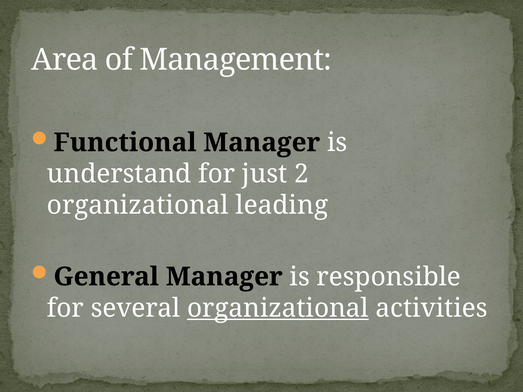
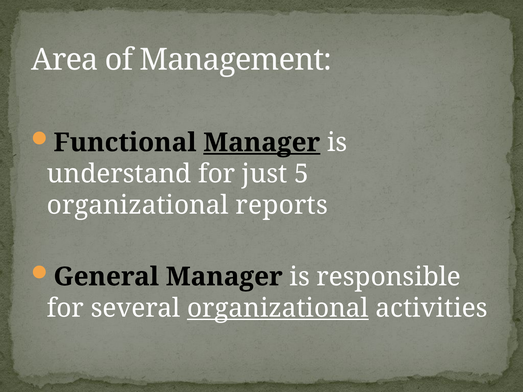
Manager at (262, 143) underline: none -> present
2: 2 -> 5
leading: leading -> reports
